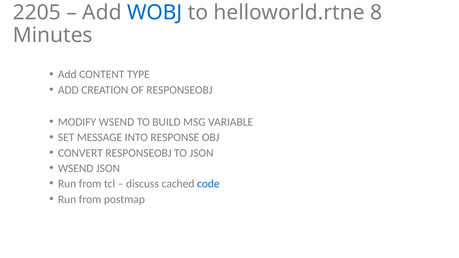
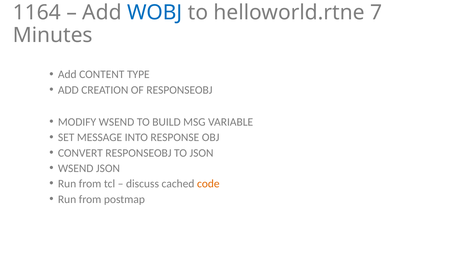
2205: 2205 -> 1164
8: 8 -> 7
code colour: blue -> orange
